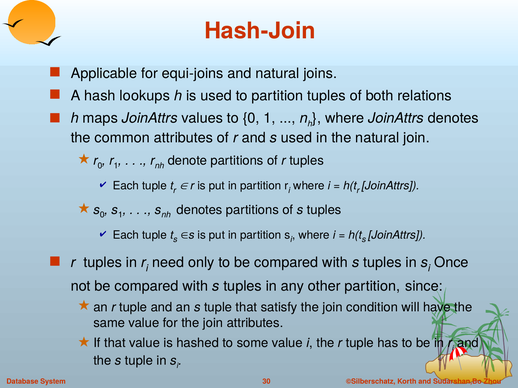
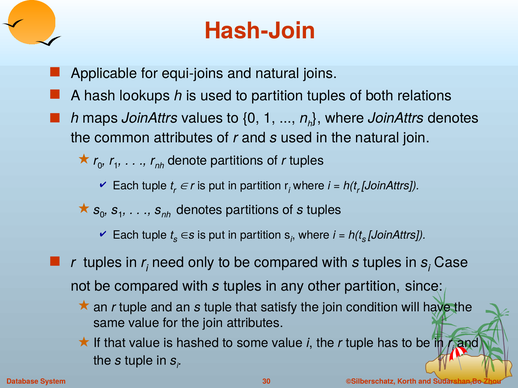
Once: Once -> Case
